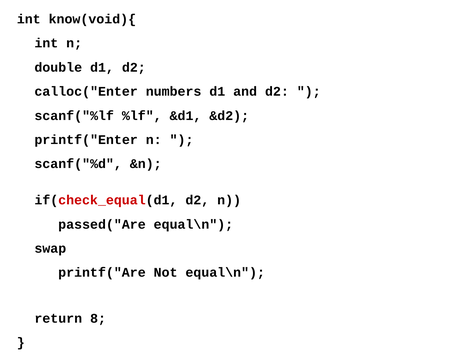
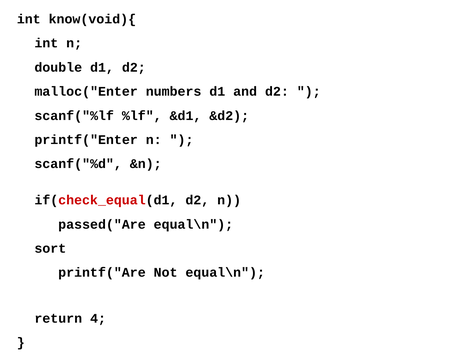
calloc("Enter: calloc("Enter -> malloc("Enter
swap: swap -> sort
8: 8 -> 4
